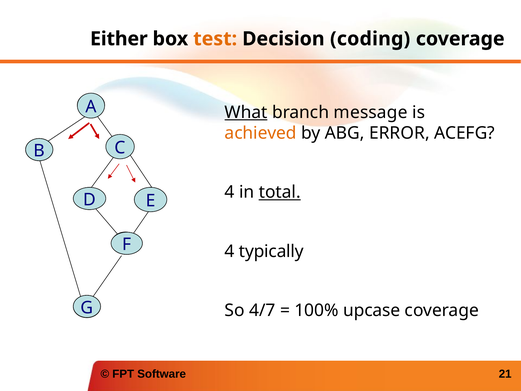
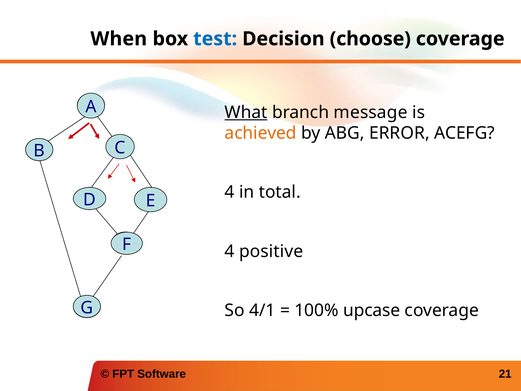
Either: Either -> When
test colour: orange -> blue
coding: coding -> choose
total underline: present -> none
typically: typically -> positive
4/7: 4/7 -> 4/1
